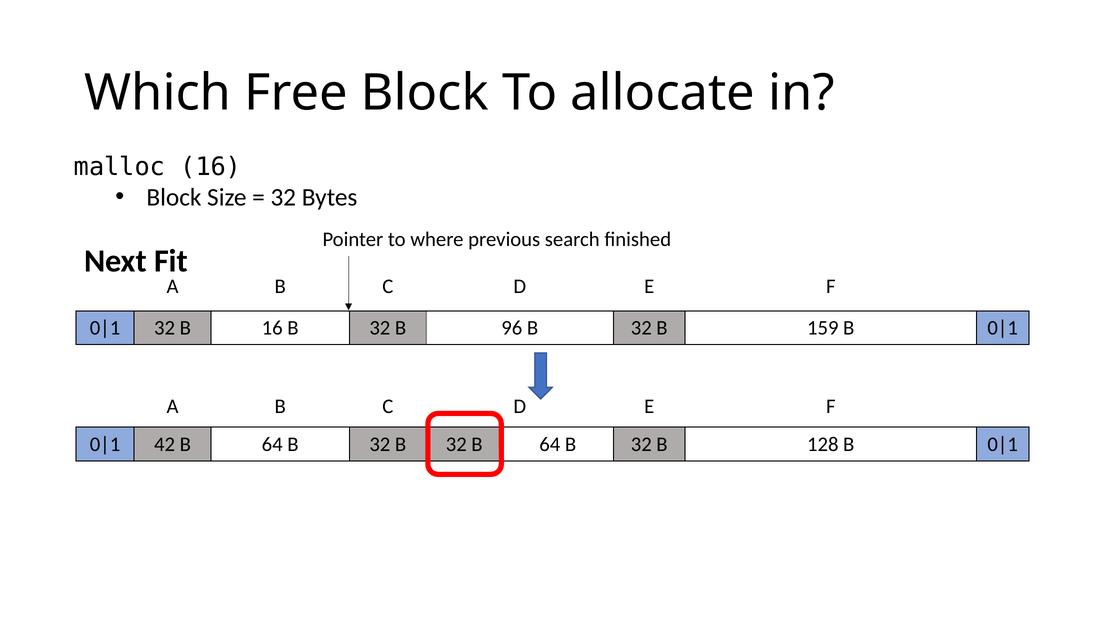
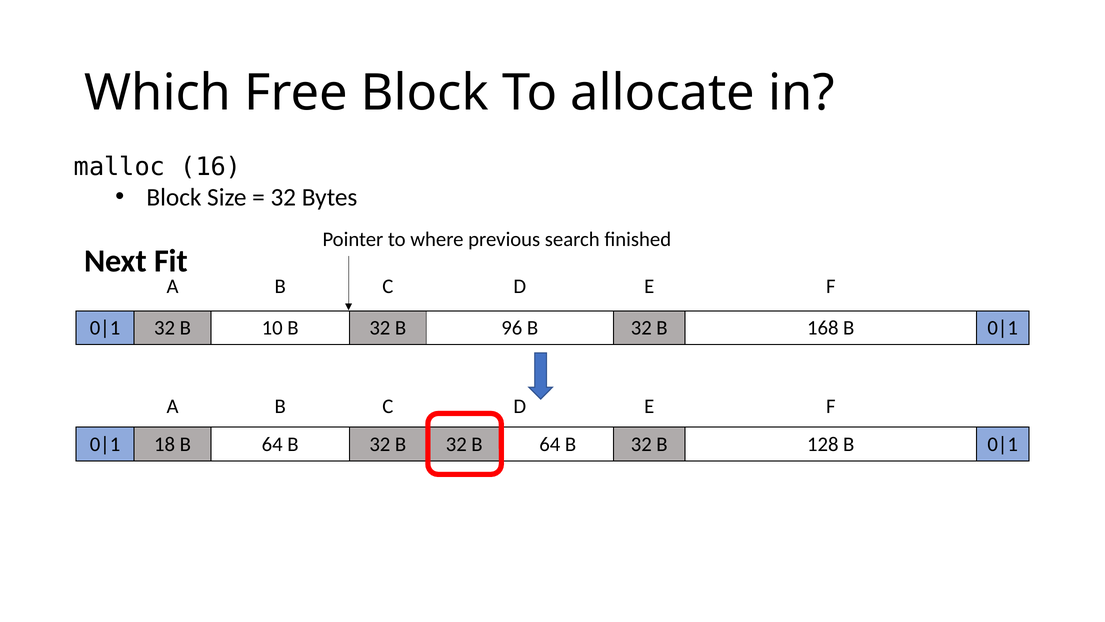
B 16: 16 -> 10
159: 159 -> 168
42: 42 -> 18
